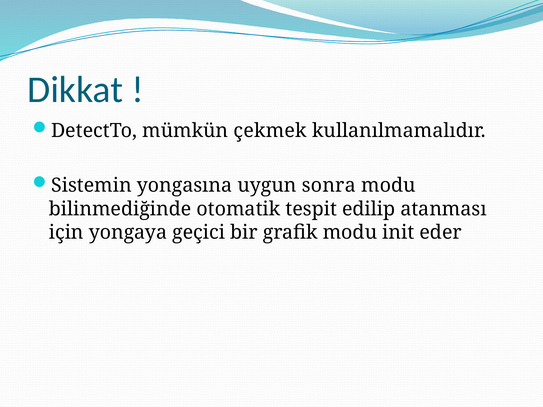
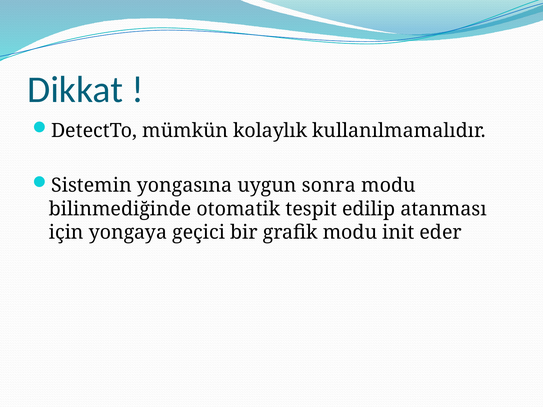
çekmek: çekmek -> kolaylık
